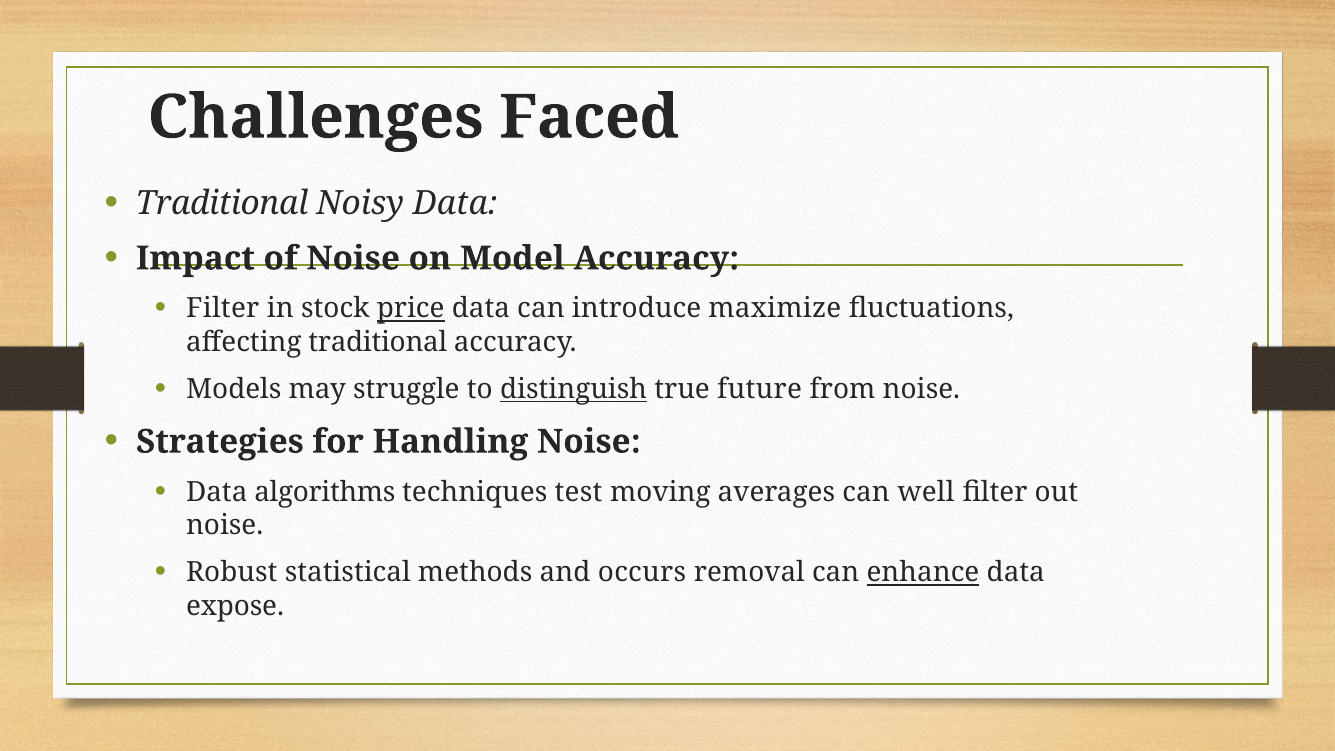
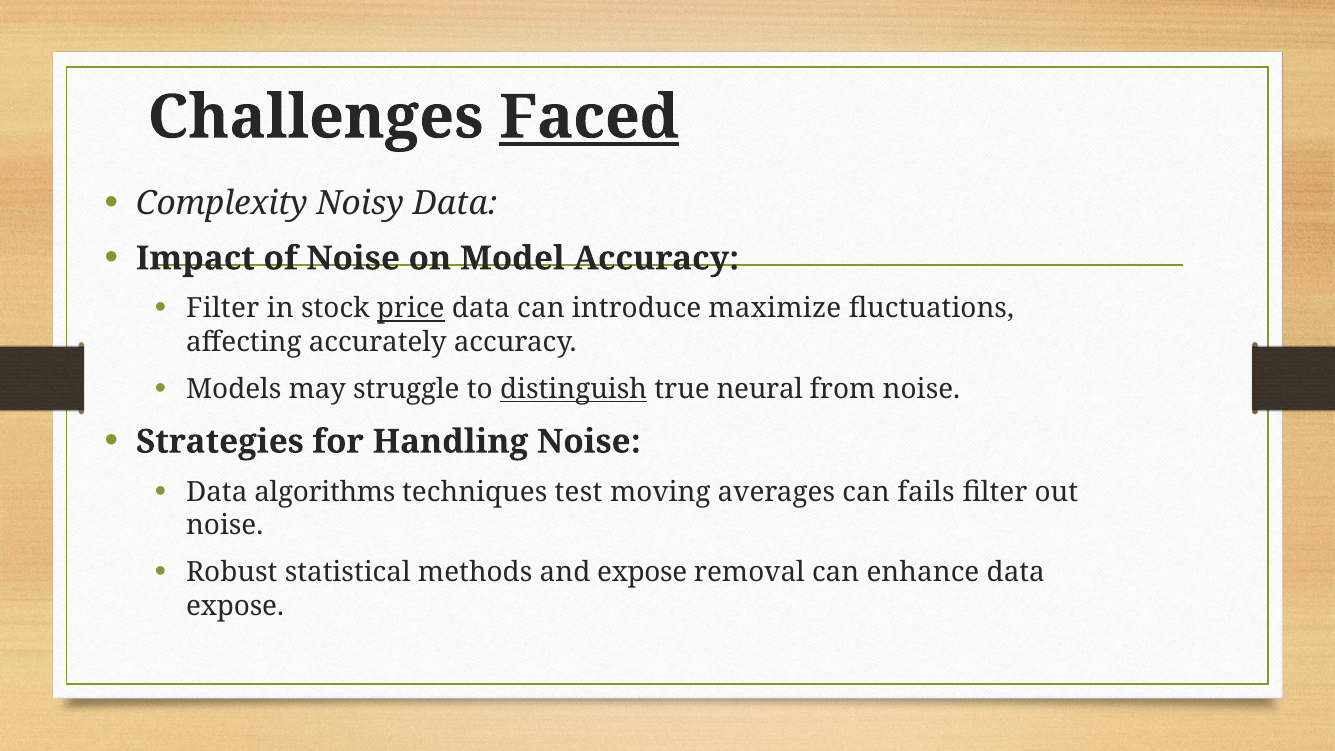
Faced underline: none -> present
Traditional at (222, 203): Traditional -> Complexity
affecting traditional: traditional -> accurately
future: future -> neural
well: well -> fails
and occurs: occurs -> expose
enhance underline: present -> none
